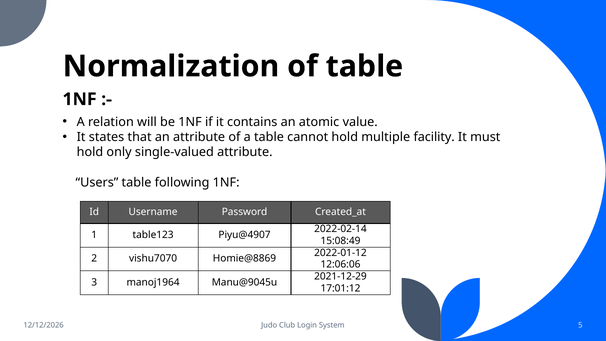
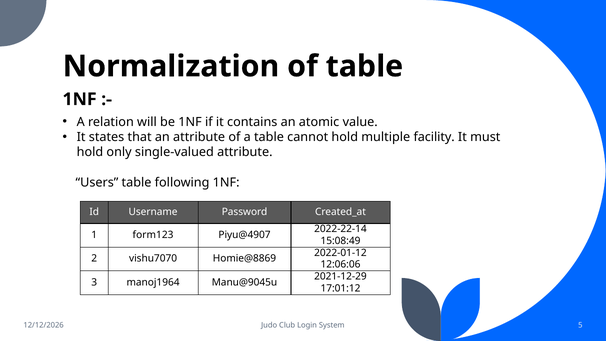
2022-02-14: 2022-02-14 -> 2022-22-14
table123: table123 -> form123
